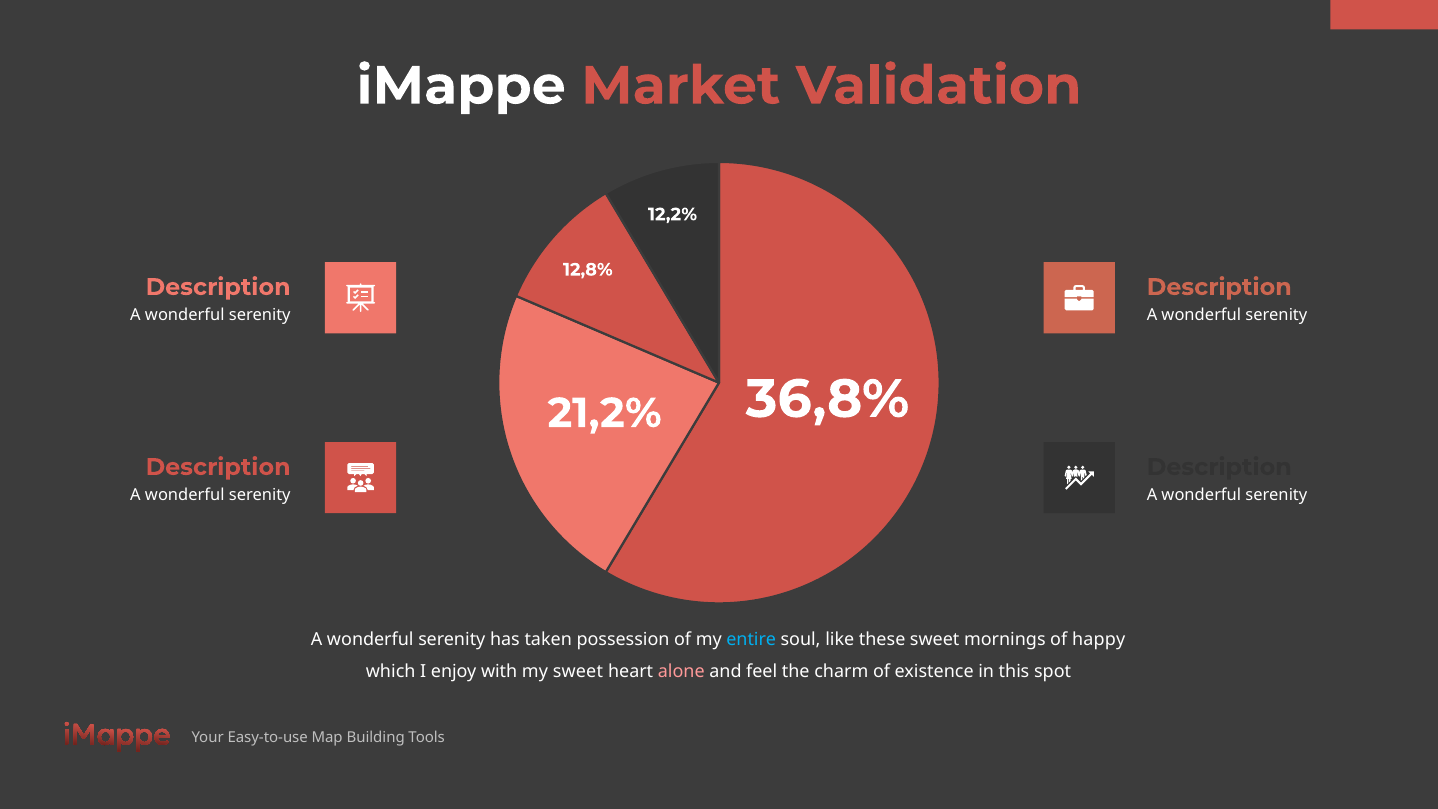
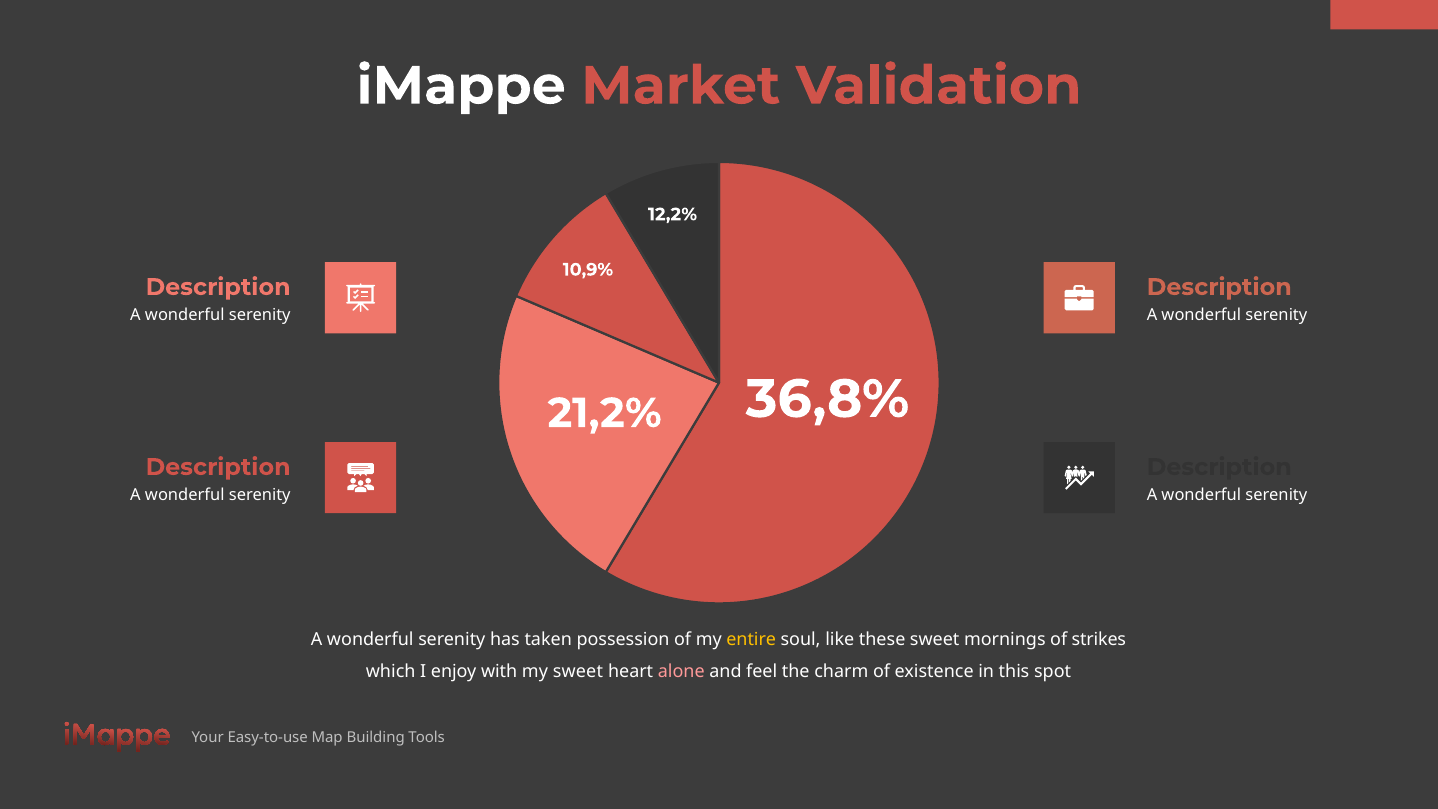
12,8%: 12,8% -> 10,9%
entire colour: light blue -> yellow
happy: happy -> strikes
